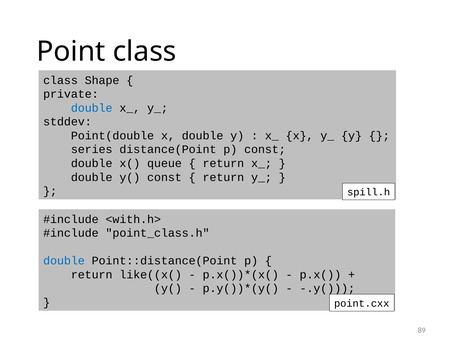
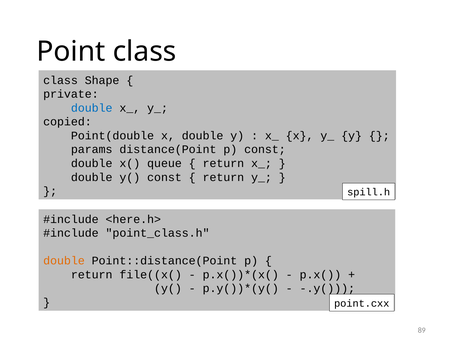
stddev: stddev -> copied
series: series -> params
<with.h>: <with.h> -> <here.h>
double at (64, 261) colour: blue -> orange
like((x(: like((x( -> file((x(
